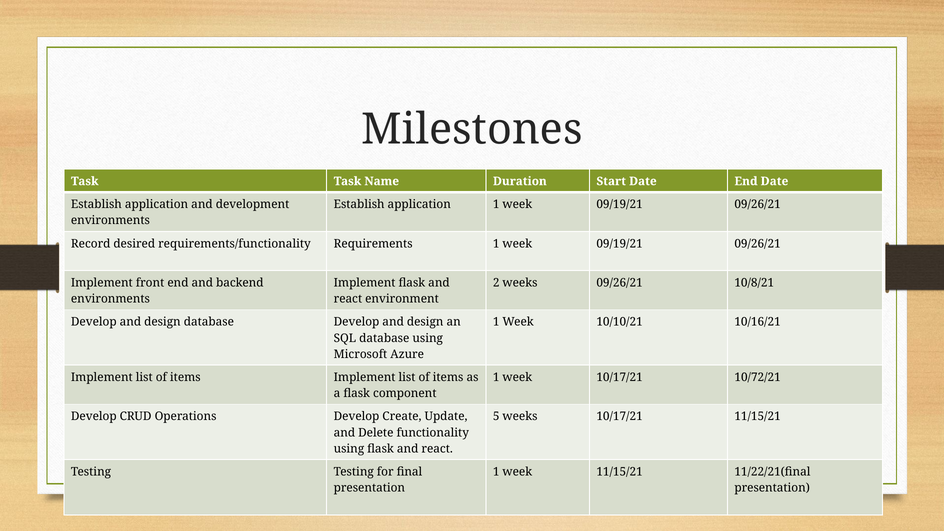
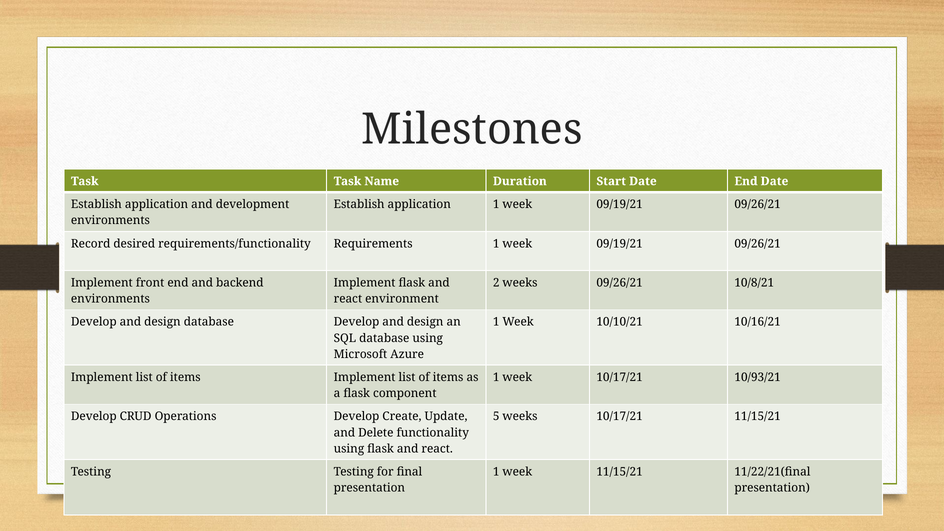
10/72/21: 10/72/21 -> 10/93/21
